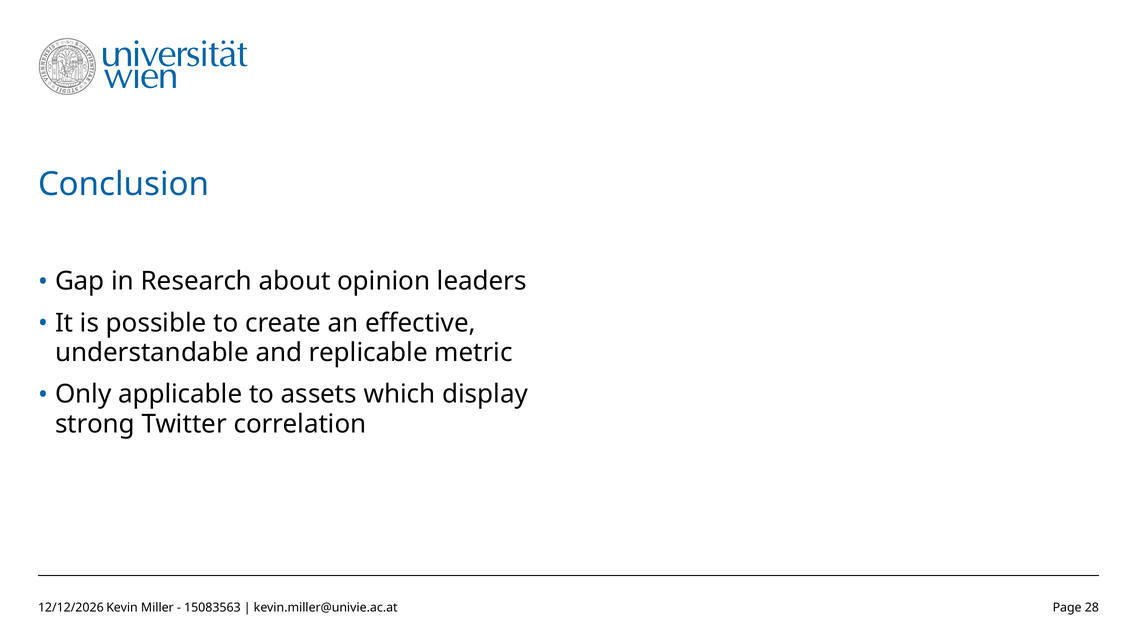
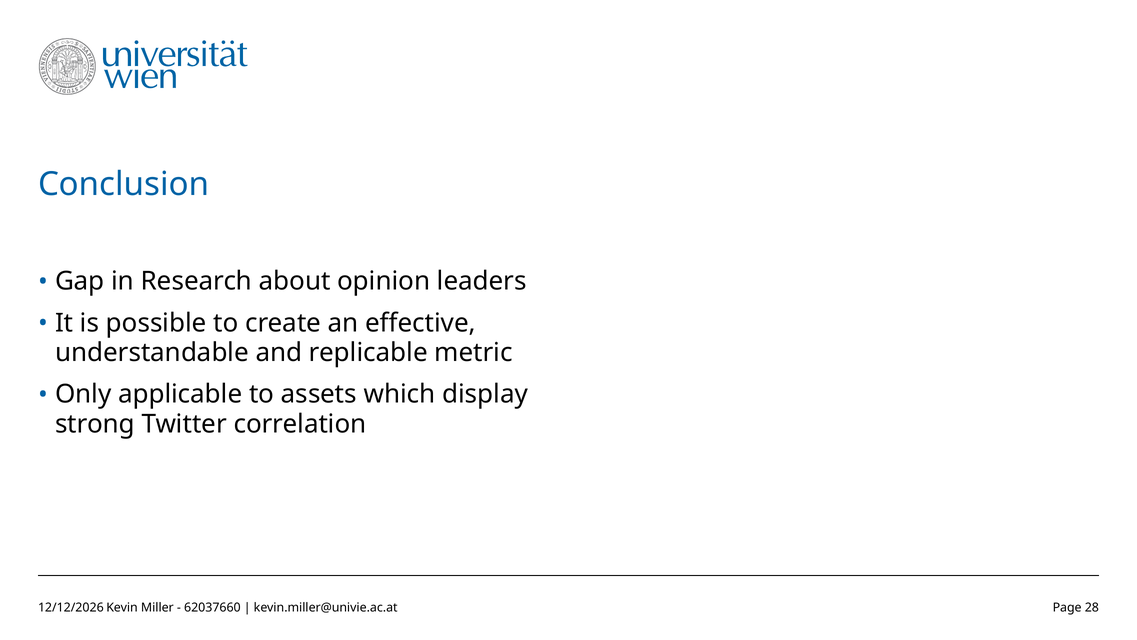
15083563: 15083563 -> 62037660
